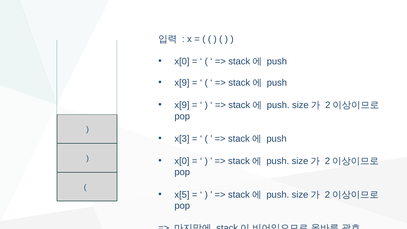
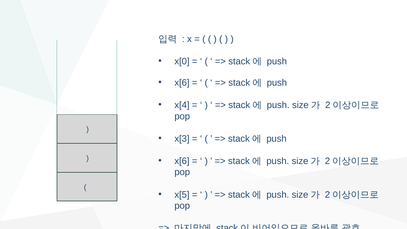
x[9 at (182, 83): x[9 -> x[6
x[9 at (182, 105): x[9 -> x[4
x[0 at (182, 161): x[0 -> x[6
